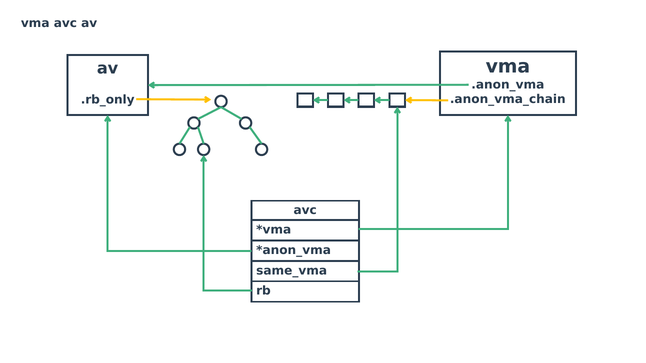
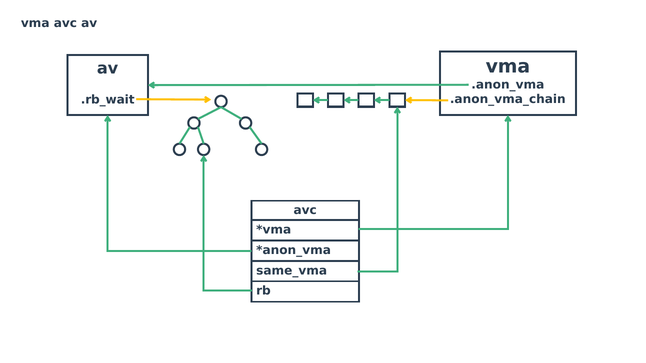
.rb_only: .rb_only -> .rb_wait
